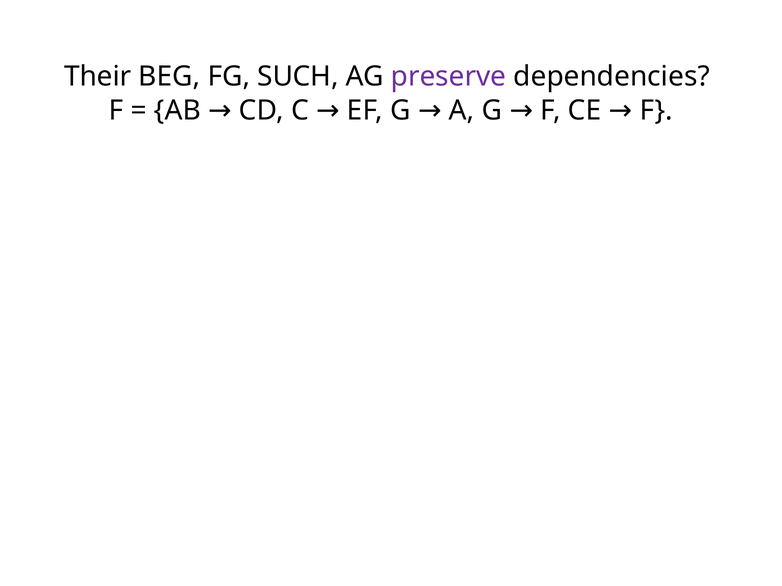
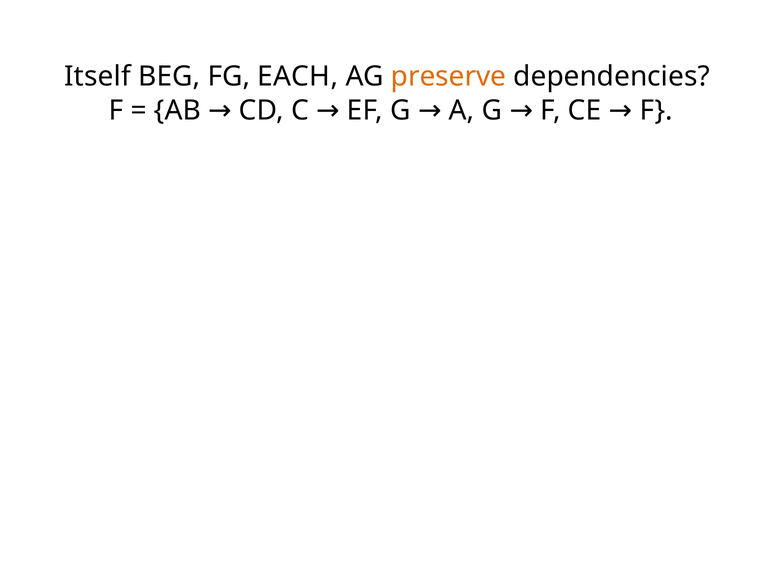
Their: Their -> Itself
SUCH: SUCH -> EACH
preserve colour: purple -> orange
